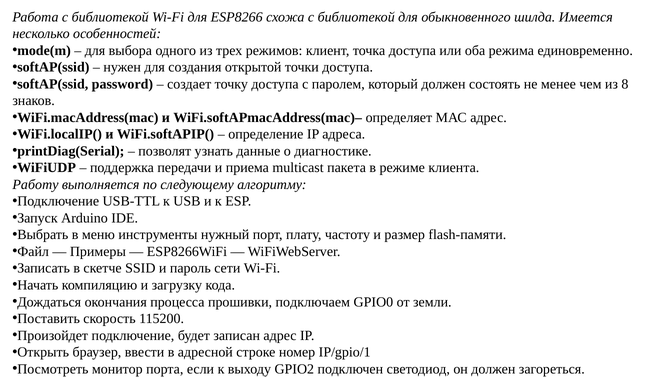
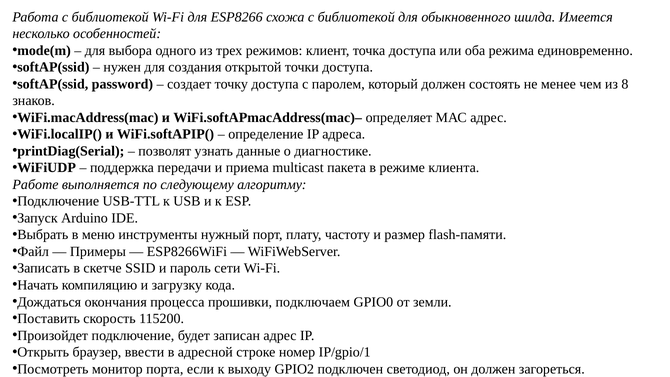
Работу: Работу -> Работе
